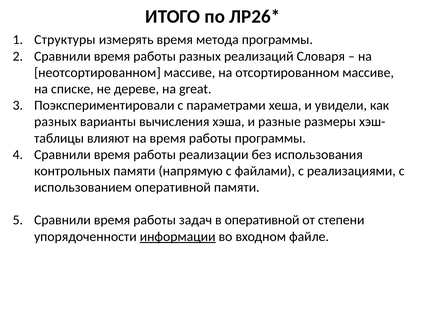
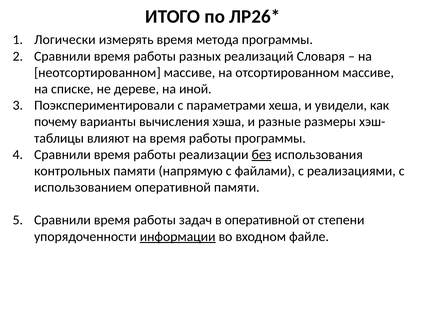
Структуры: Структуры -> Логически
great: great -> иной
разных at (55, 122): разных -> почему
без underline: none -> present
